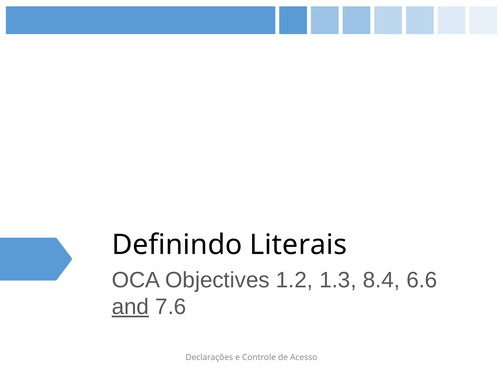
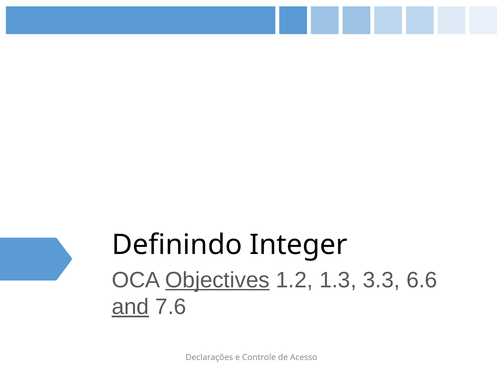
Literais: Literais -> Integer
Objectives underline: none -> present
8.4: 8.4 -> 3.3
